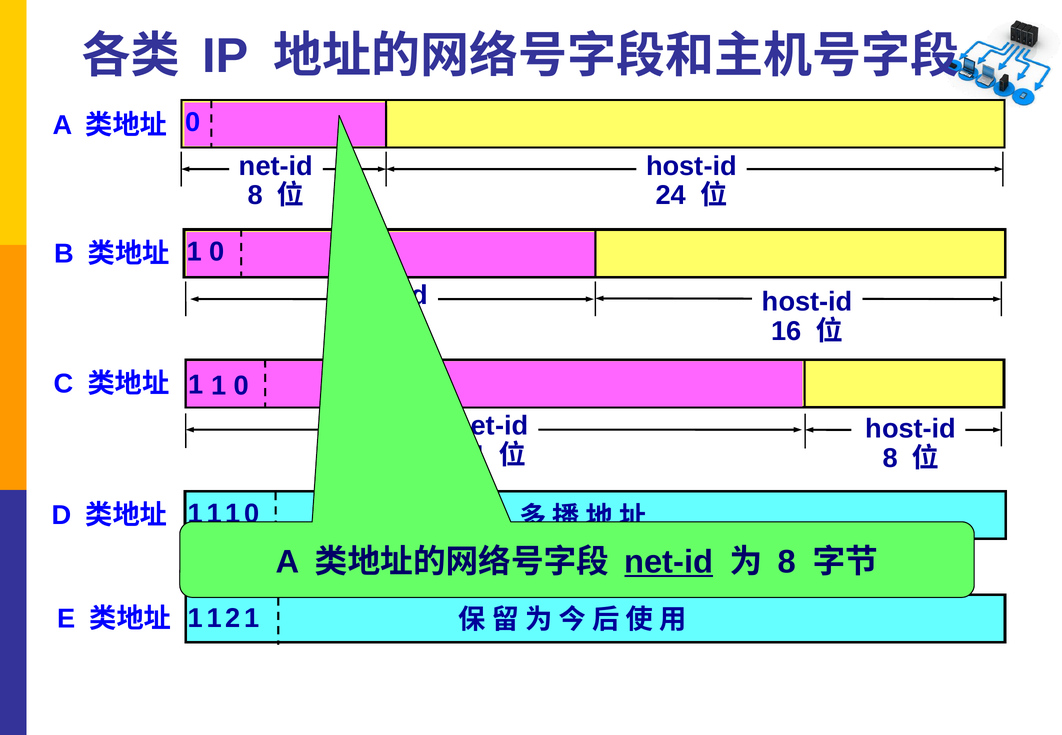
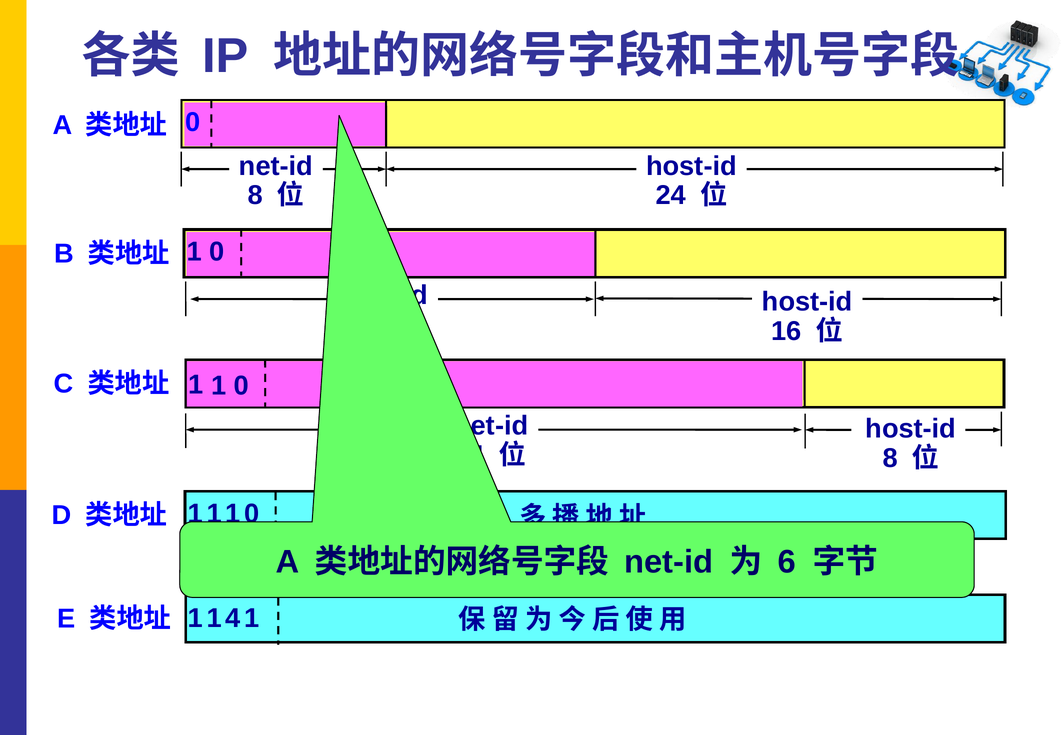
net-id at (669, 562) underline: present -> none
8 at (787, 562): 8 -> 6
2: 2 -> 4
